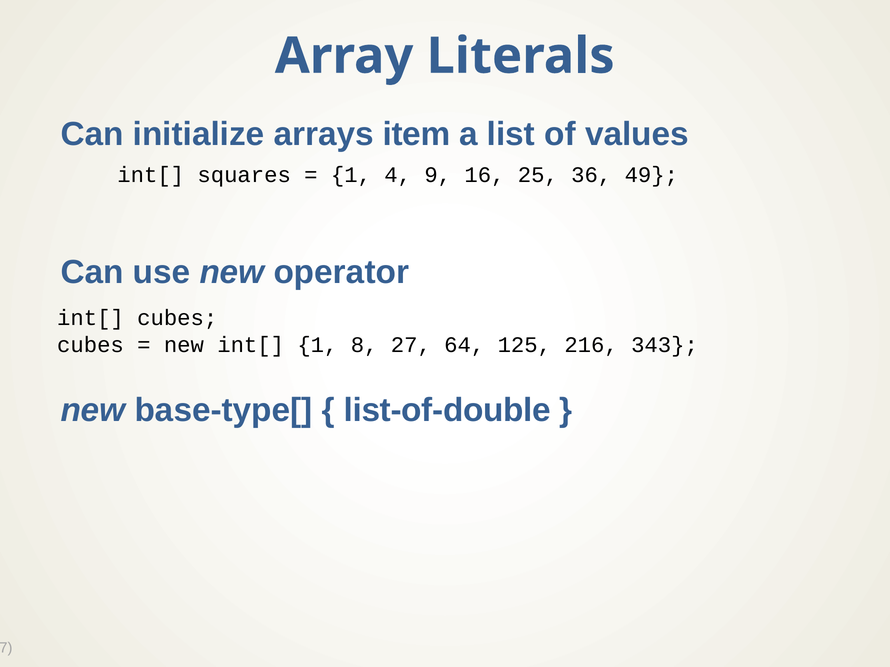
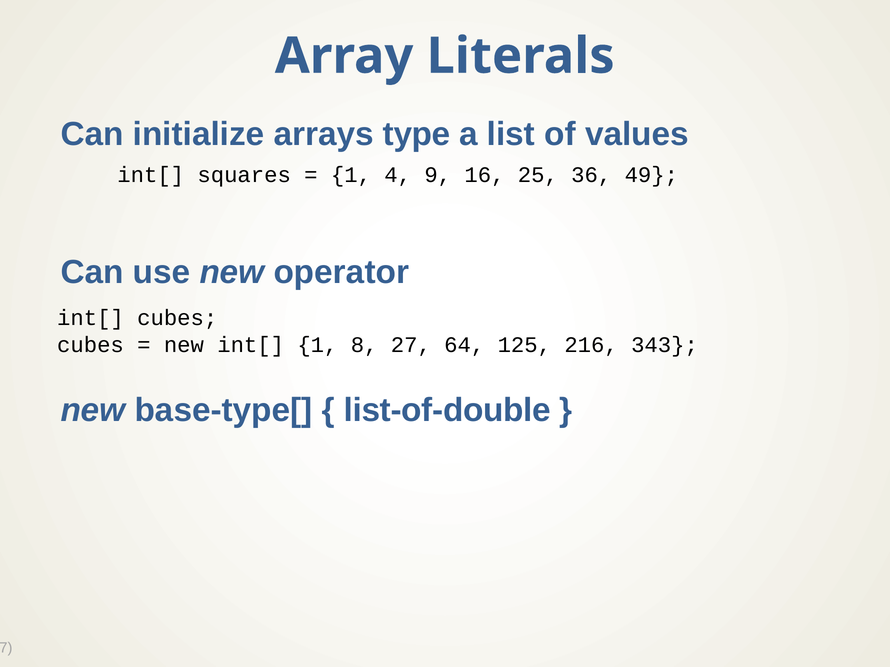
item: item -> type
